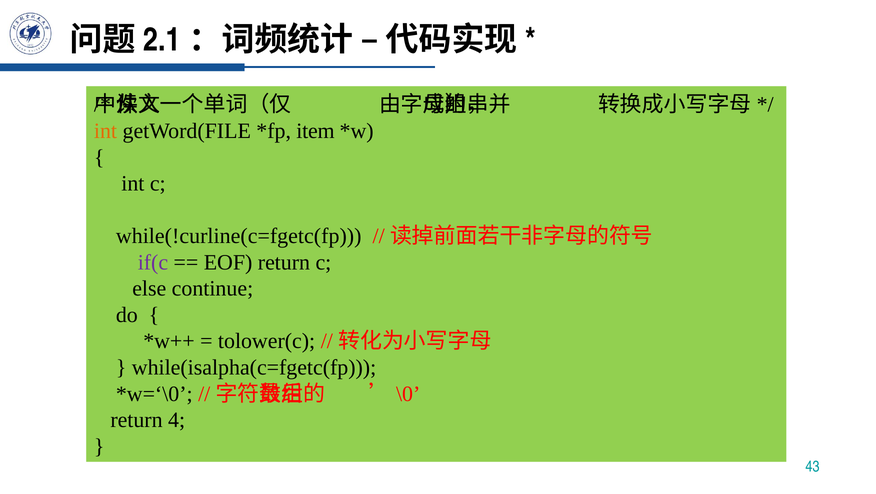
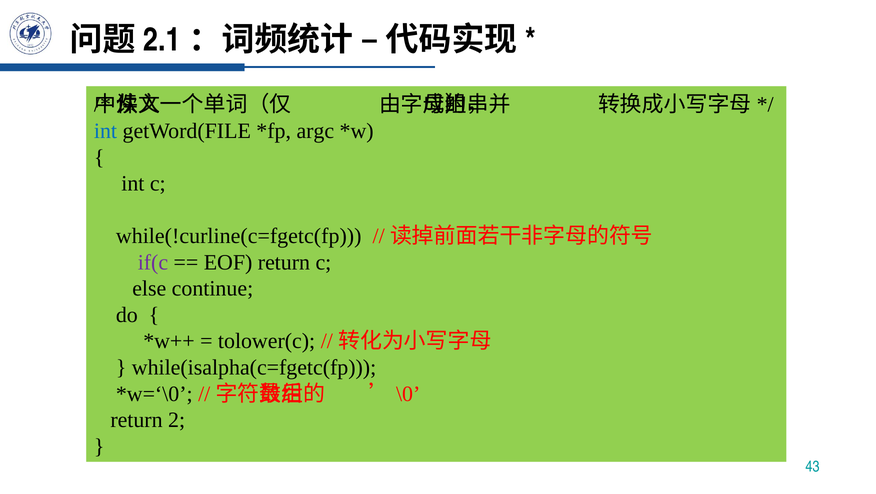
int at (106, 131) colour: orange -> blue
item: item -> argc
4: 4 -> 2
